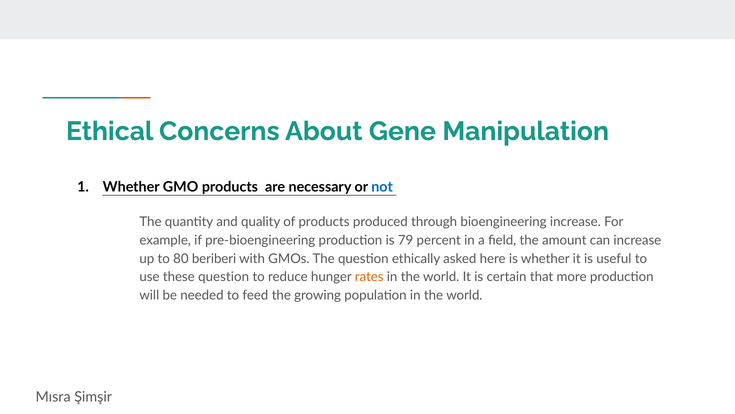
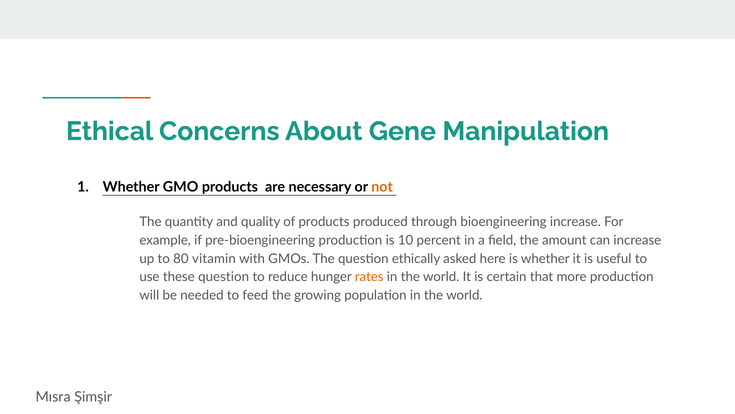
not colour: blue -> orange
79: 79 -> 10
beriberi: beriberi -> vitamin
